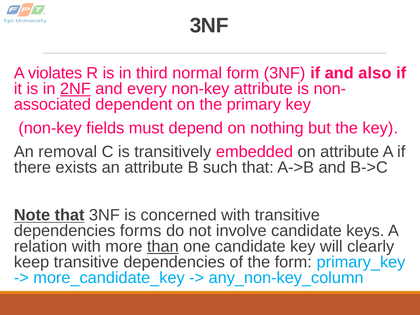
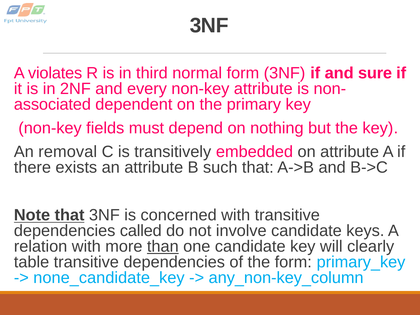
also: also -> sure
2NF underline: present -> none
forms: forms -> called
keep: keep -> table
more_candidate_key: more_candidate_key -> none_candidate_key
